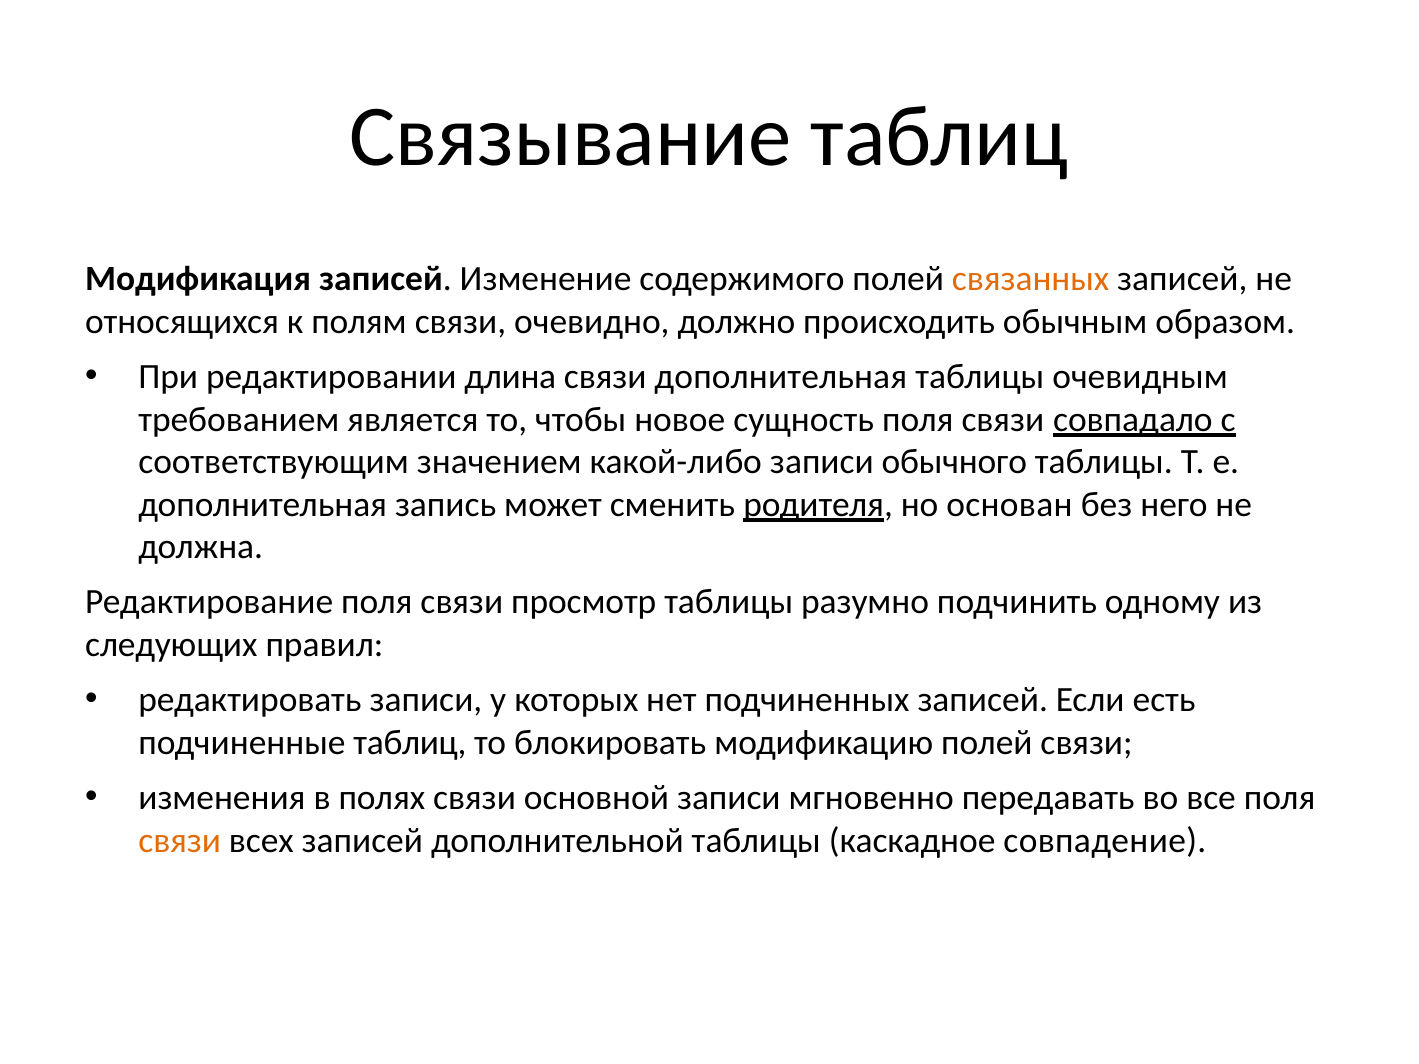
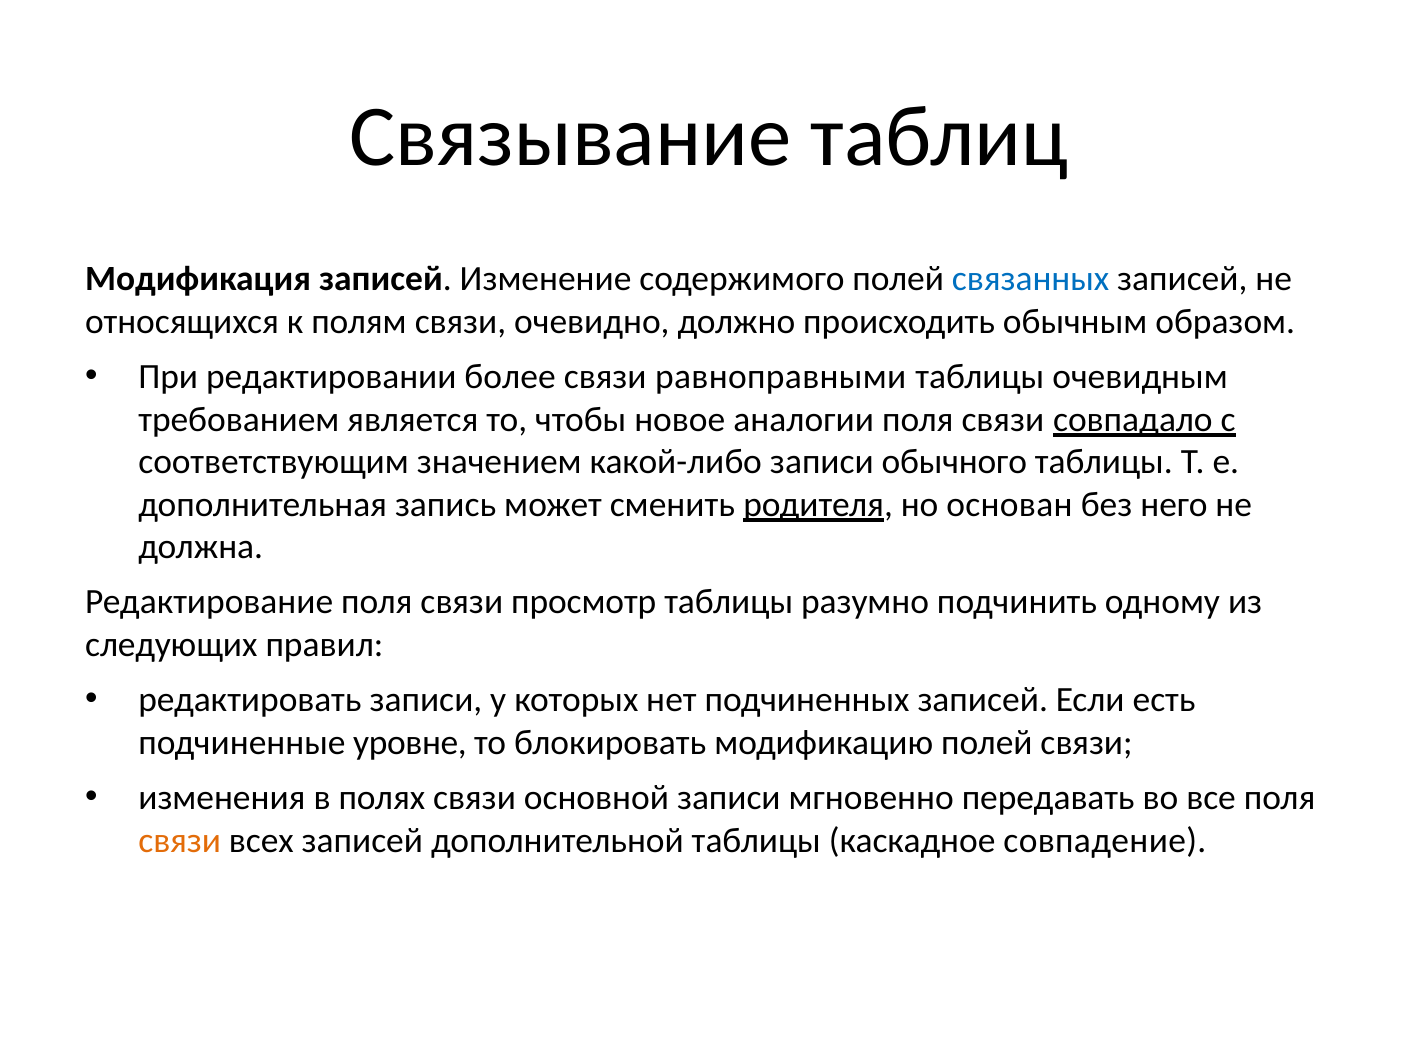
связанных colour: orange -> blue
длина: длина -> более
связи дополнительная: дополнительная -> равноправными
сущность: сущность -> аналогии
подчиненные таблиц: таблиц -> уровне
